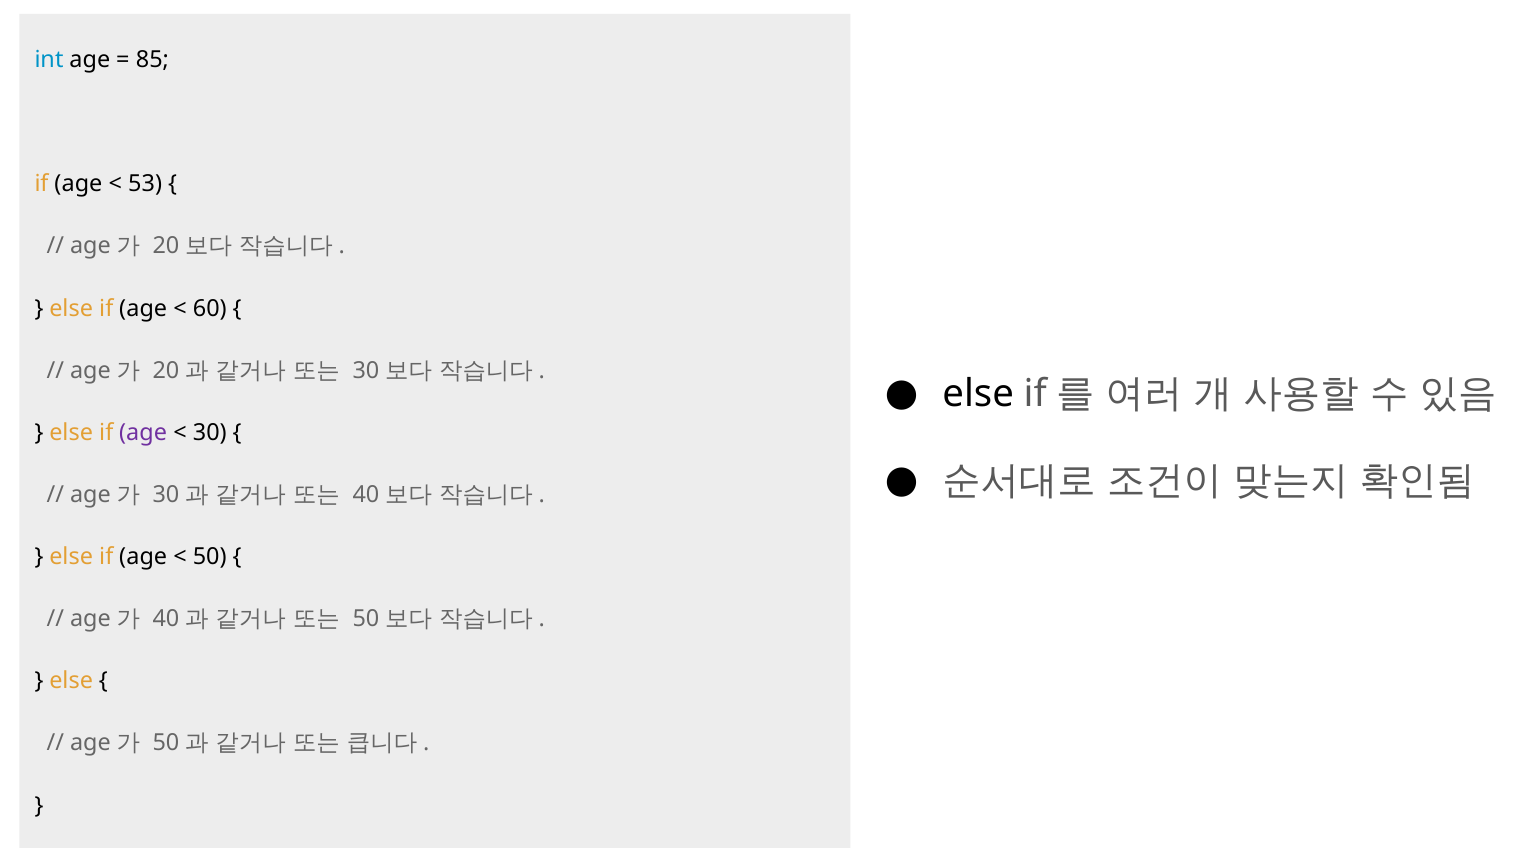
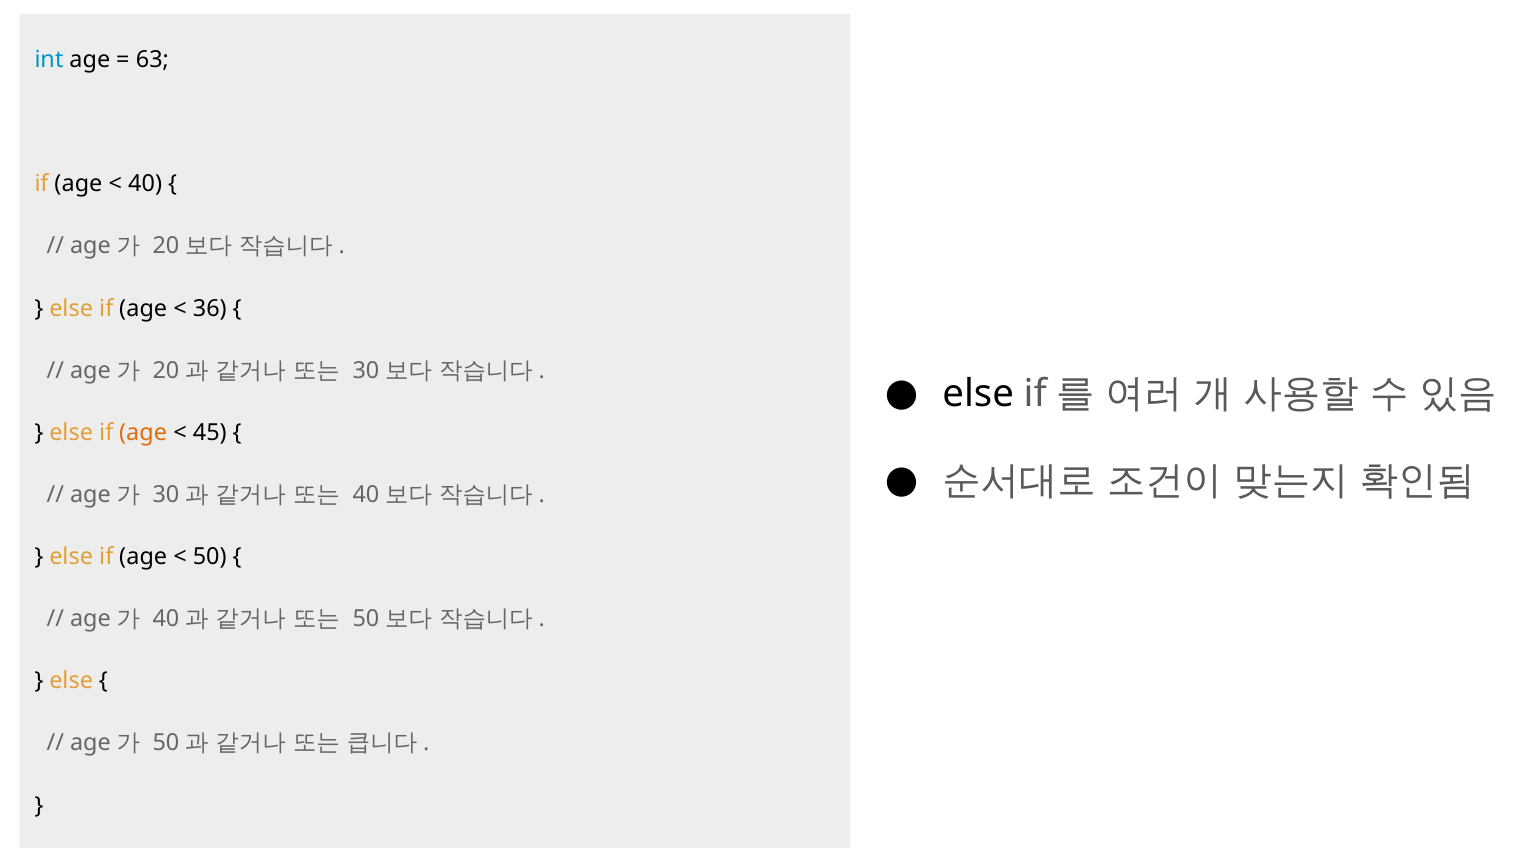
85: 85 -> 63
53: 53 -> 40
60: 60 -> 36
age at (143, 433) colour: purple -> orange
30: 30 -> 45
